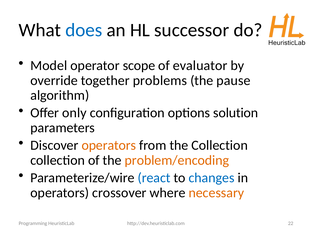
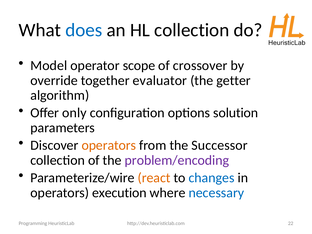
HL successor: successor -> collection
evaluator: evaluator -> crossover
problems: problems -> evaluator
pause: pause -> getter
the Collection: Collection -> Successor
problem/encoding colour: orange -> purple
react colour: blue -> orange
crossover: crossover -> execution
necessary colour: orange -> blue
